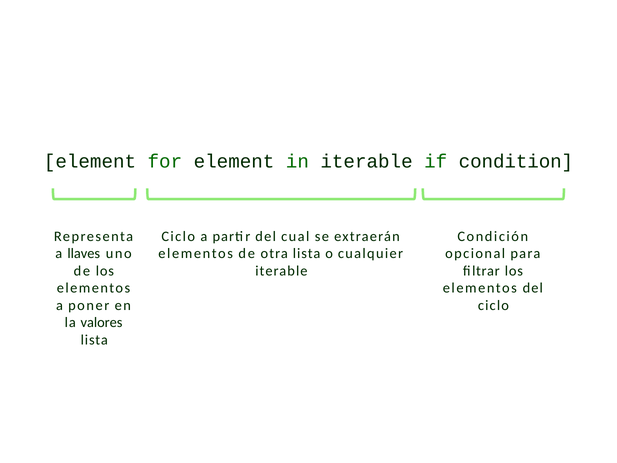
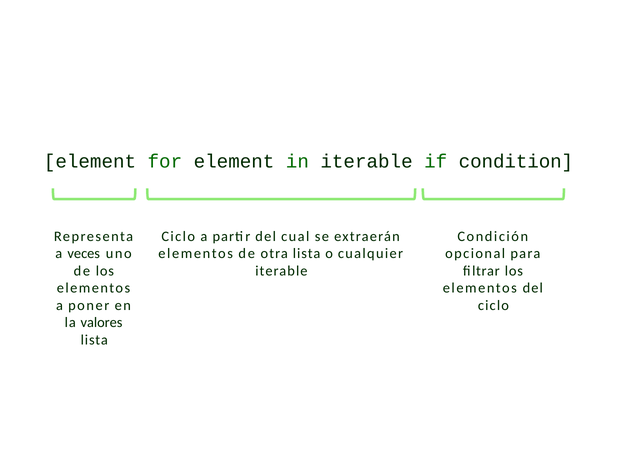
llaves: llaves -> veces
